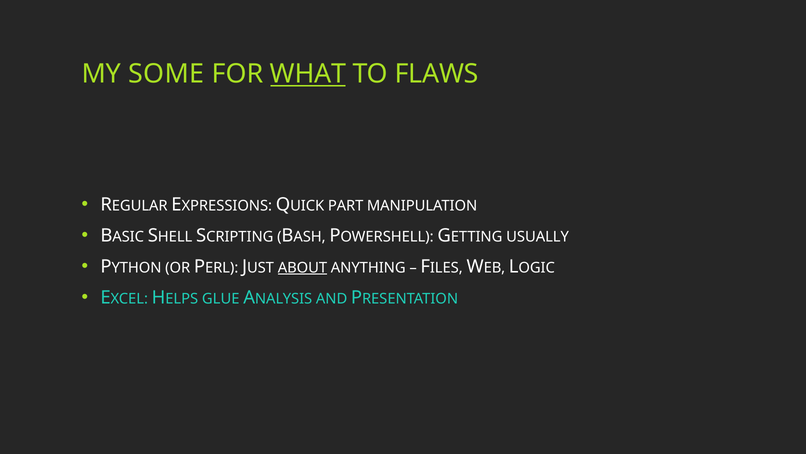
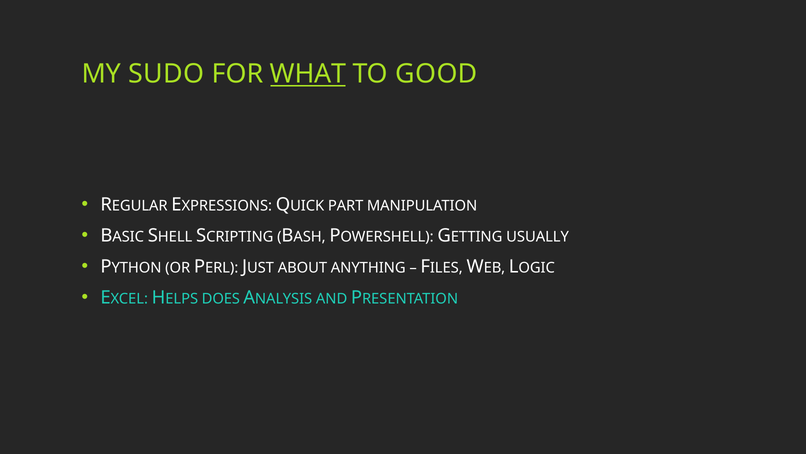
SOME: SOME -> SUDO
FLAWS: FLAWS -> GOOD
ABOUT underline: present -> none
GLUE: GLUE -> DOES
